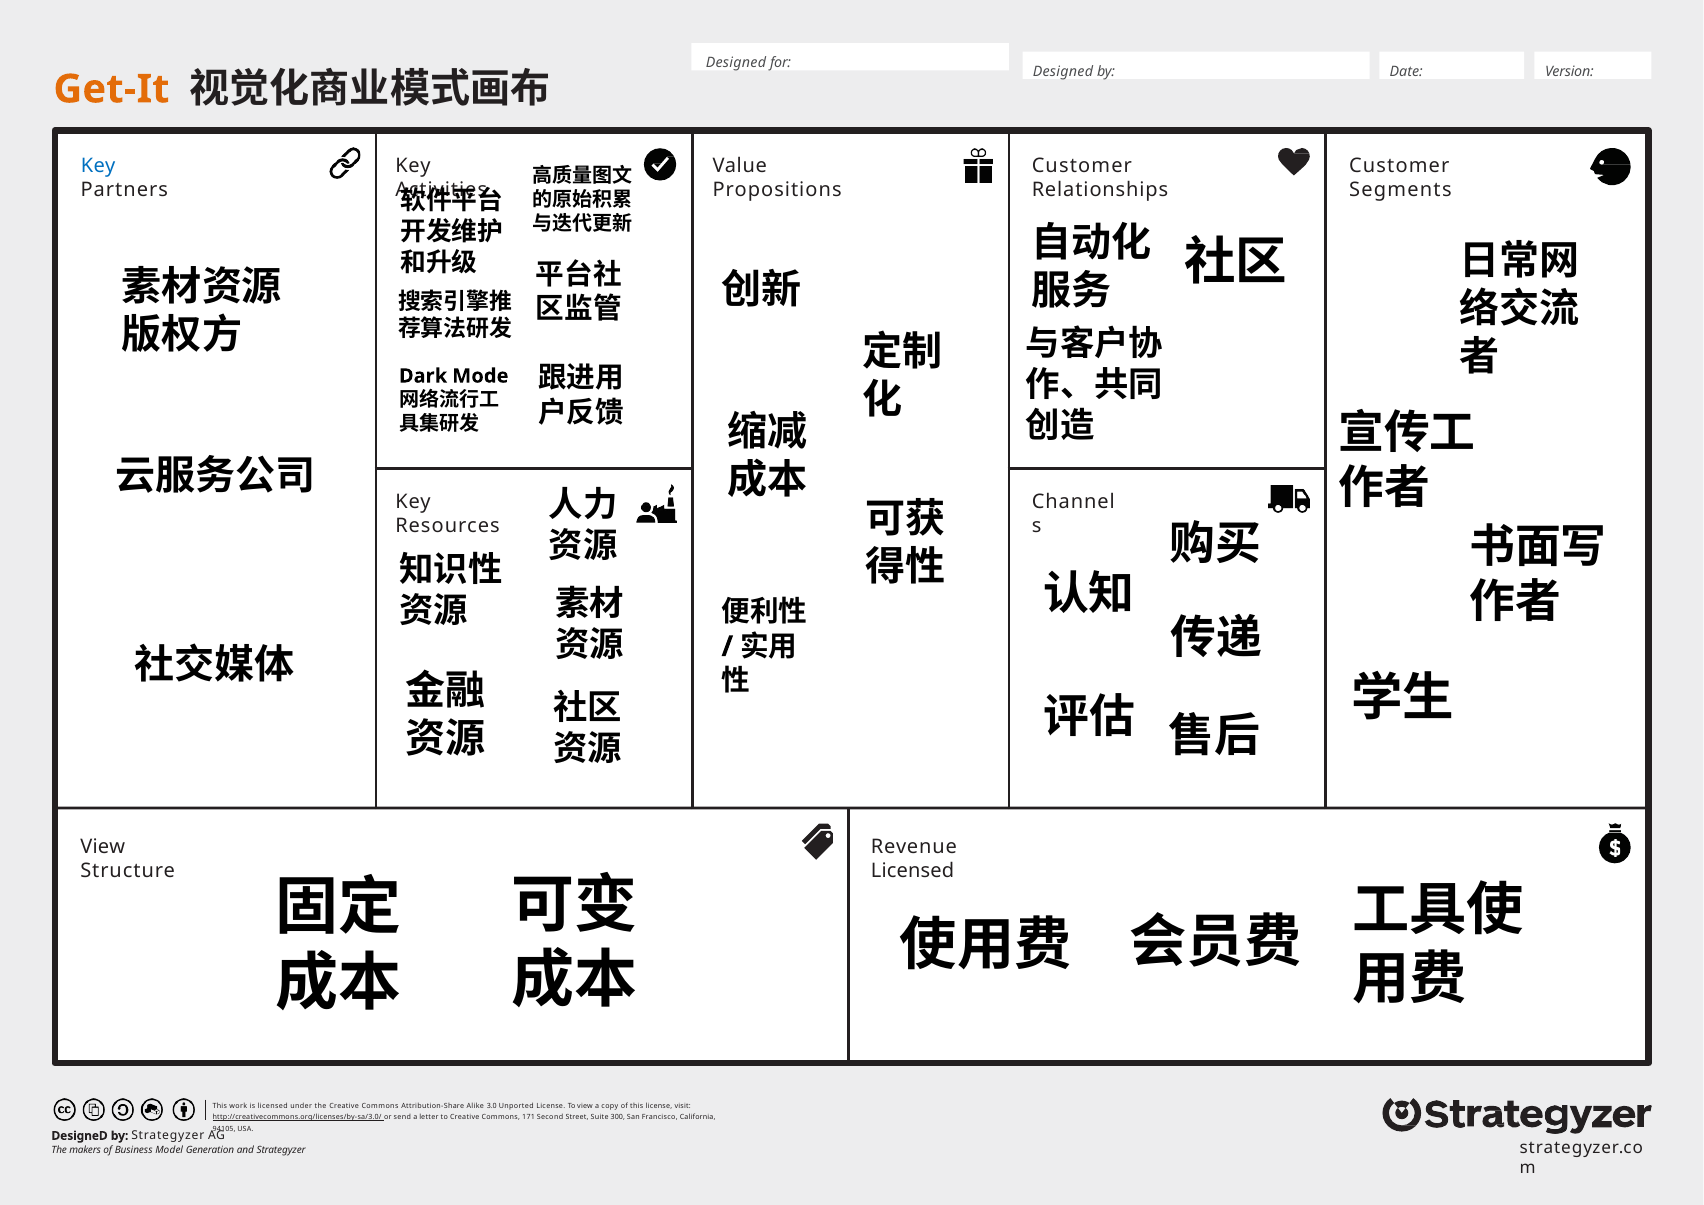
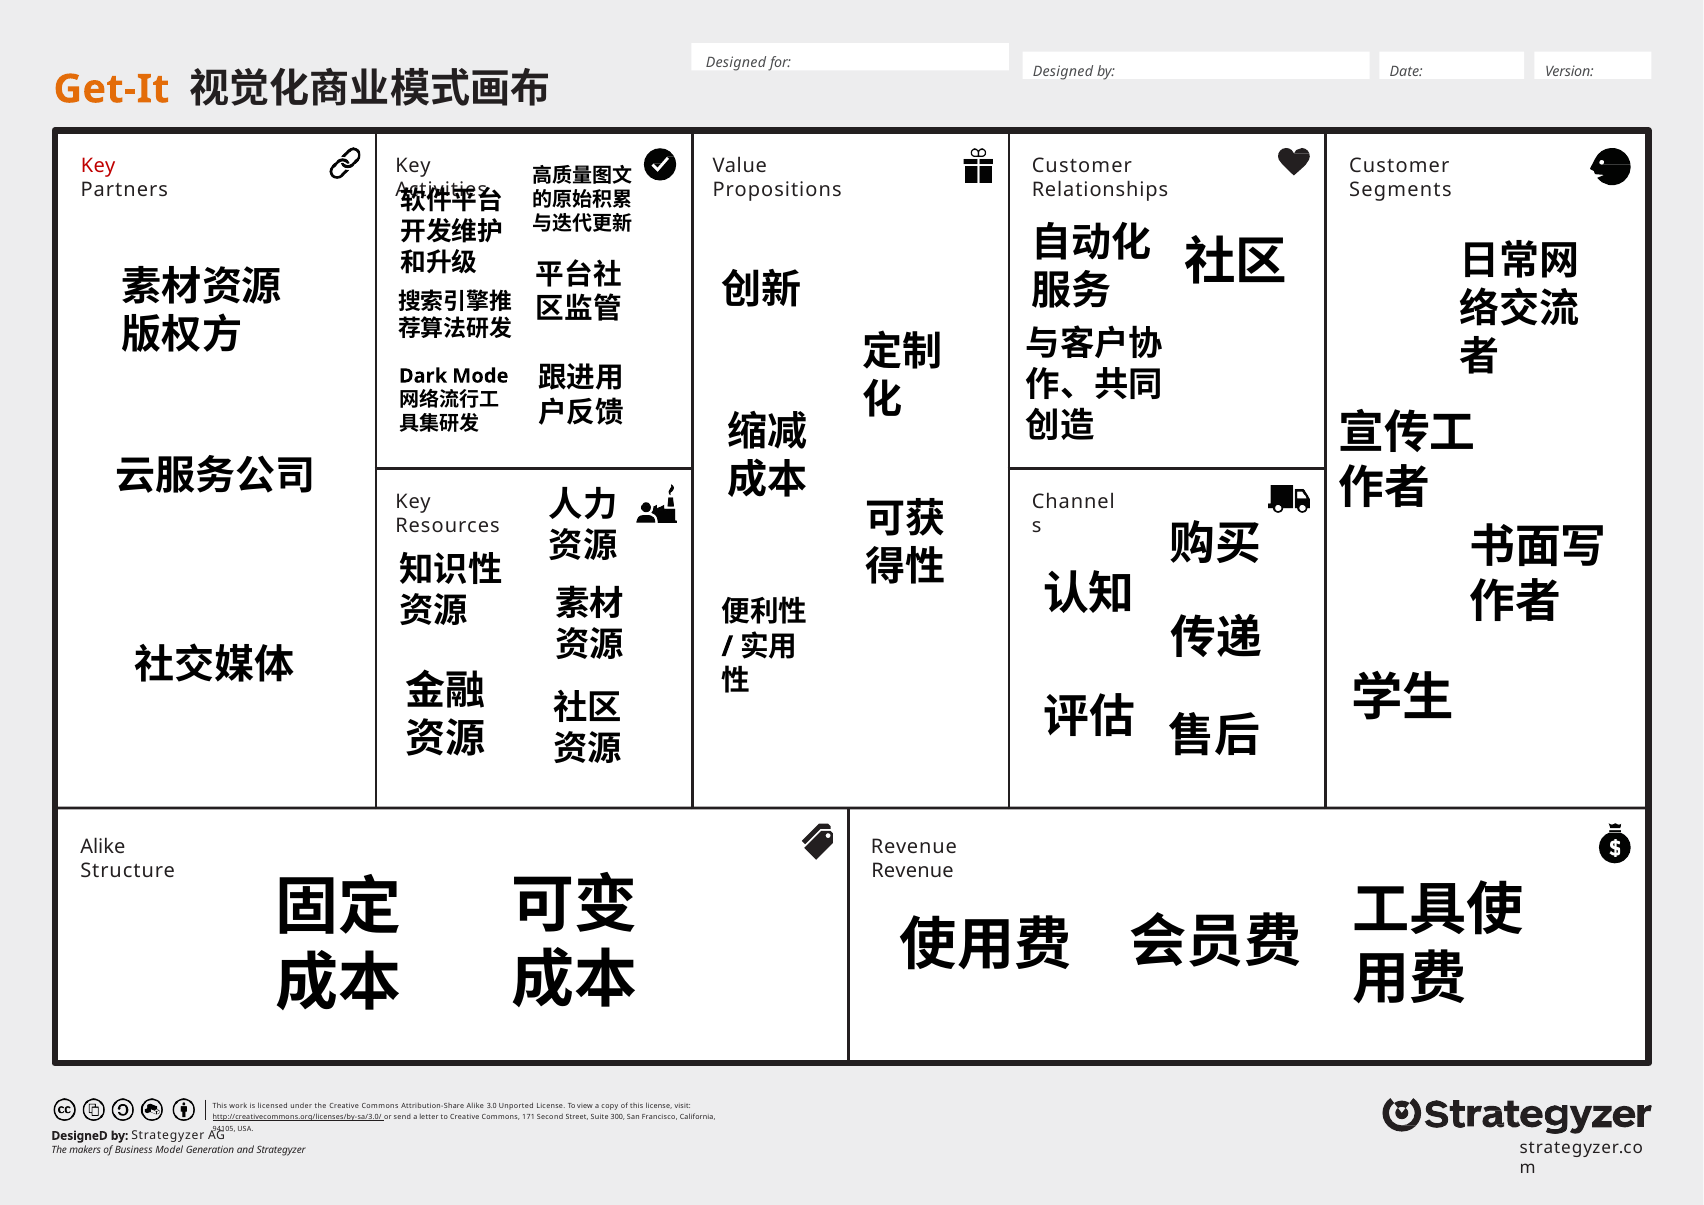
Key at (98, 166) colour: blue -> red
View at (103, 847): View -> Alike
Licensed at (913, 871): Licensed -> Revenue
